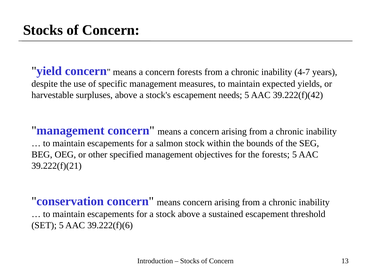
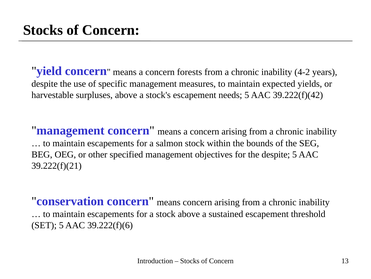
4-7: 4-7 -> 4-2
the forests: forests -> despite
